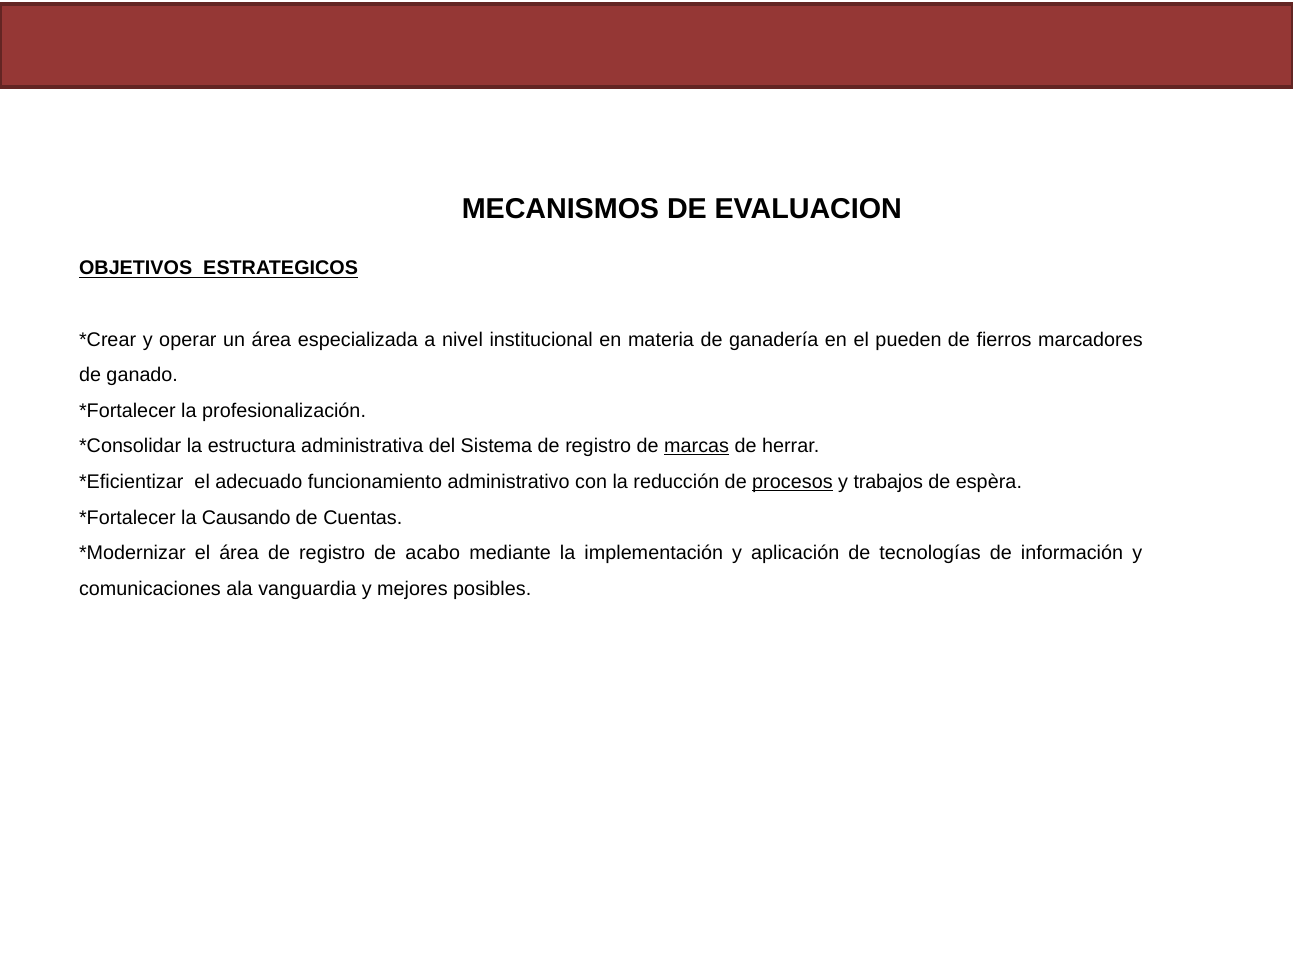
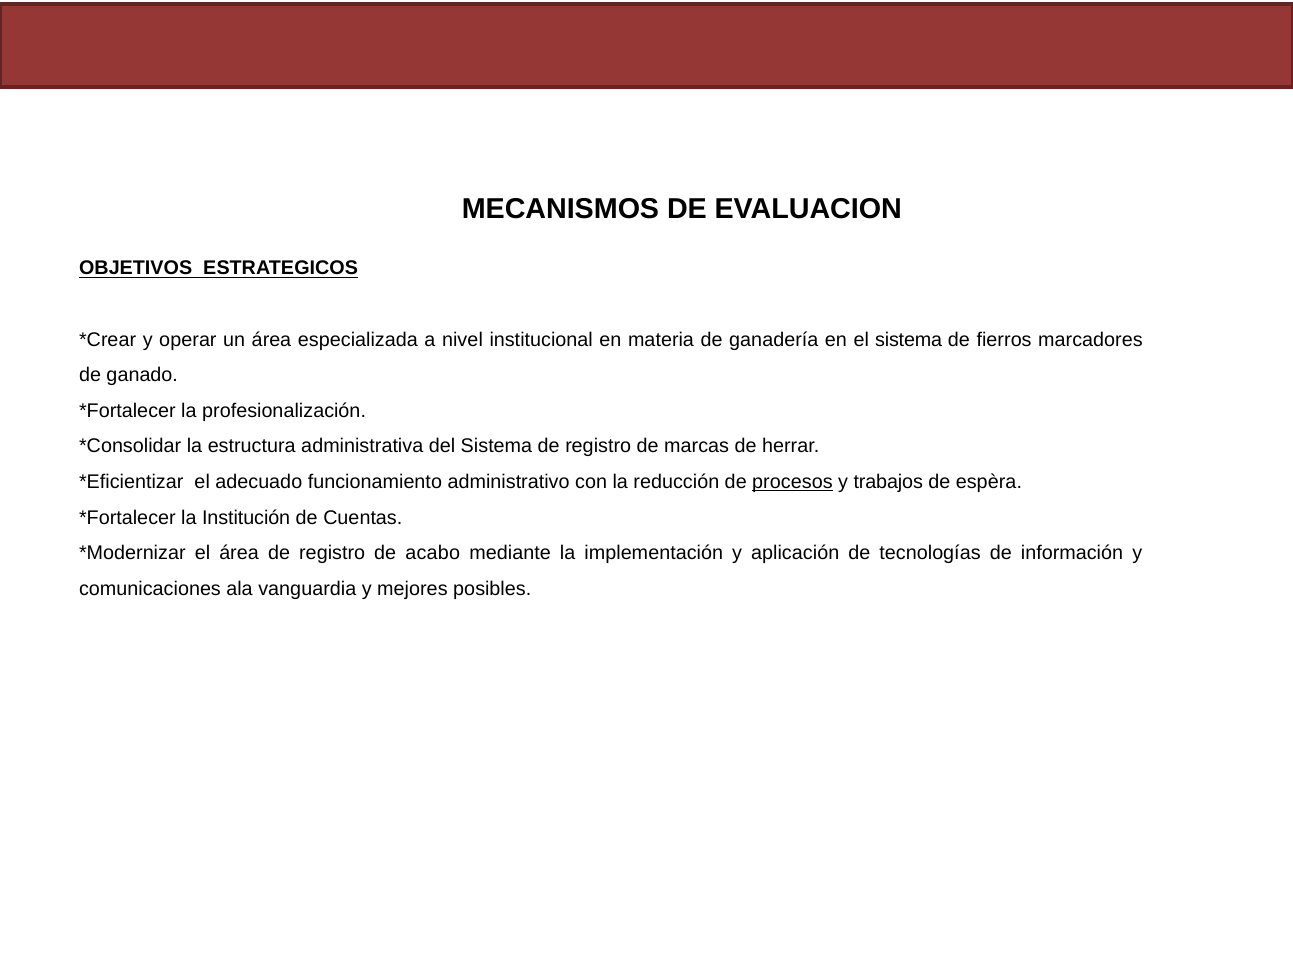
el pueden: pueden -> sistema
marcas underline: present -> none
Causando: Causando -> Institución
